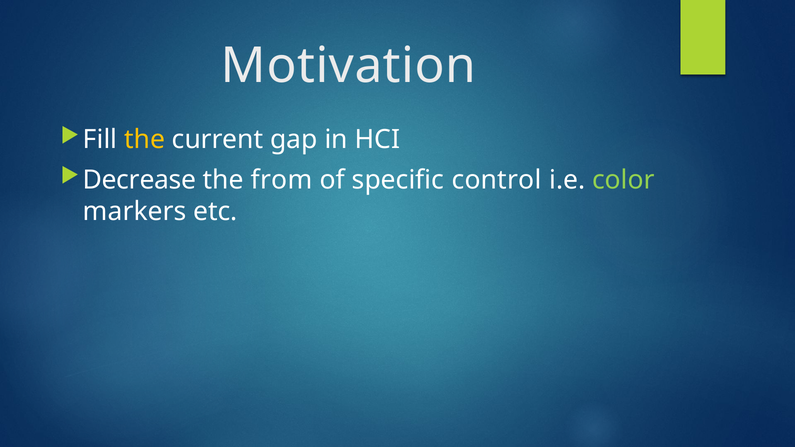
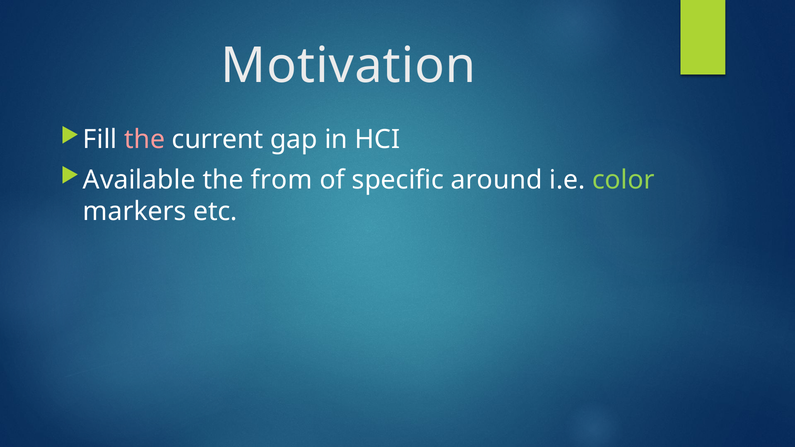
the at (145, 140) colour: yellow -> pink
Decrease: Decrease -> Available
control: control -> around
